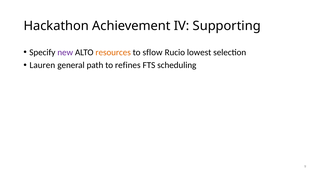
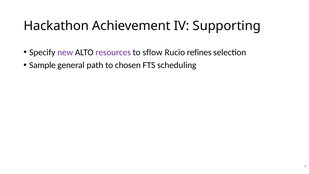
resources colour: orange -> purple
lowest: lowest -> refines
Lauren: Lauren -> Sample
refines: refines -> chosen
